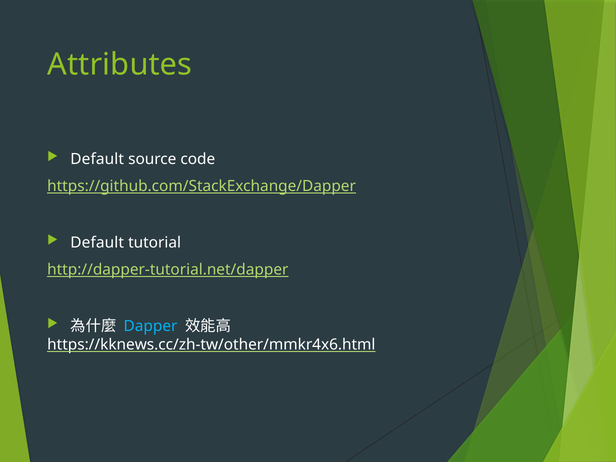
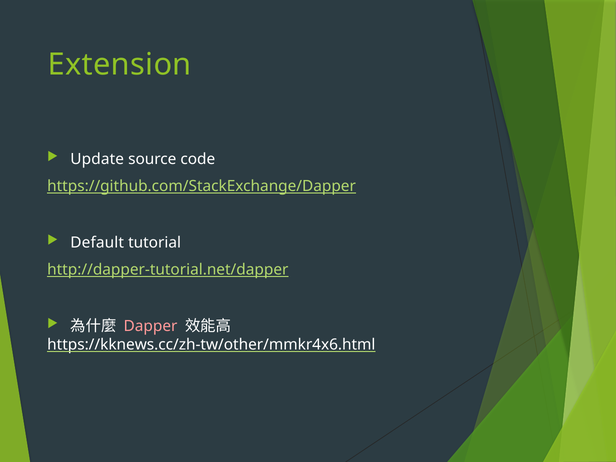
Attributes: Attributes -> Extension
Default at (97, 159): Default -> Update
Dapper colour: light blue -> pink
